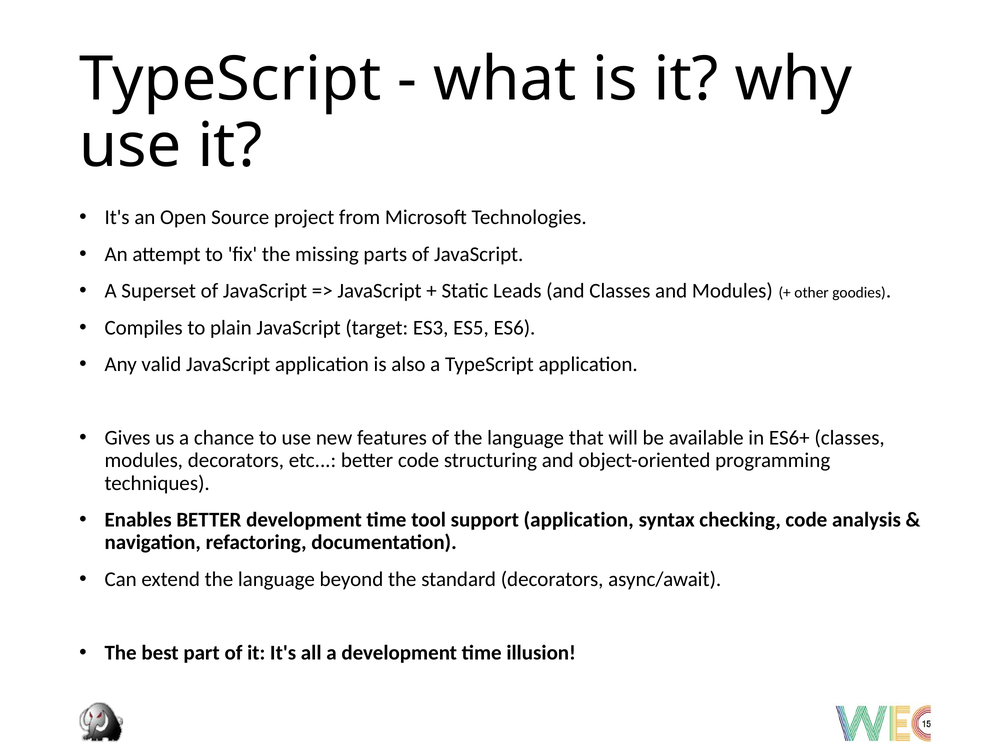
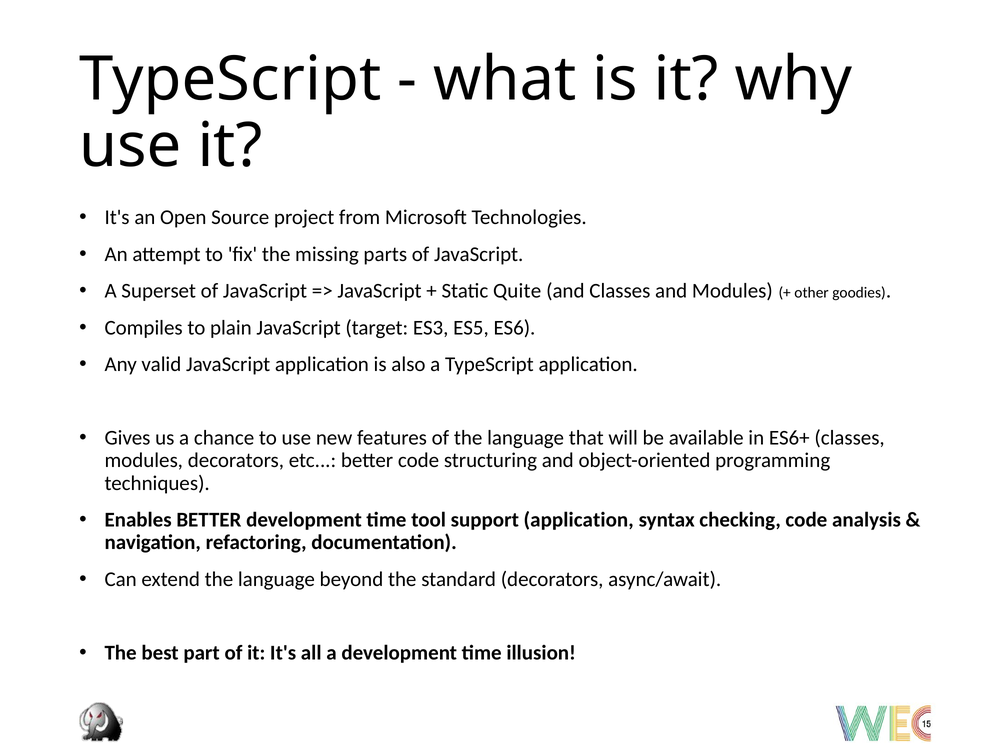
Leads: Leads -> Quite
